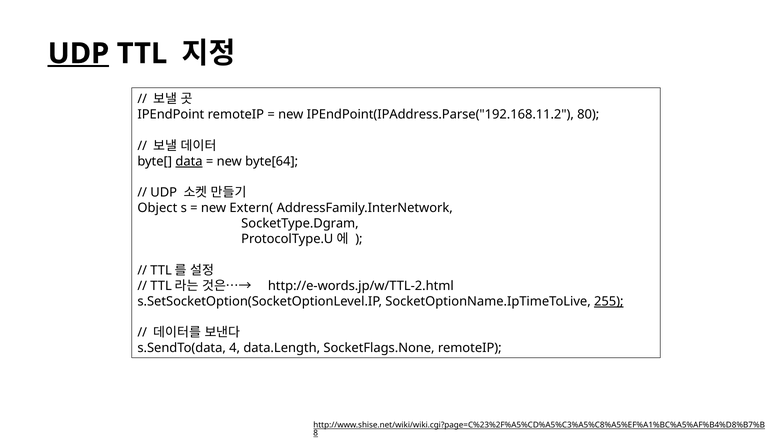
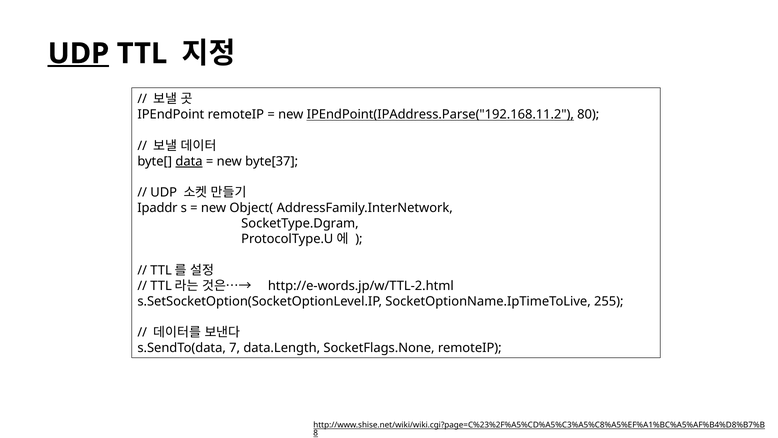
IPEndPoint(IPAddress.Parse("192.168.11.2 underline: none -> present
byte[64: byte[64 -> byte[37
Object: Object -> Ipaddr
Extern(: Extern( -> Object(
255 underline: present -> none
4: 4 -> 7
